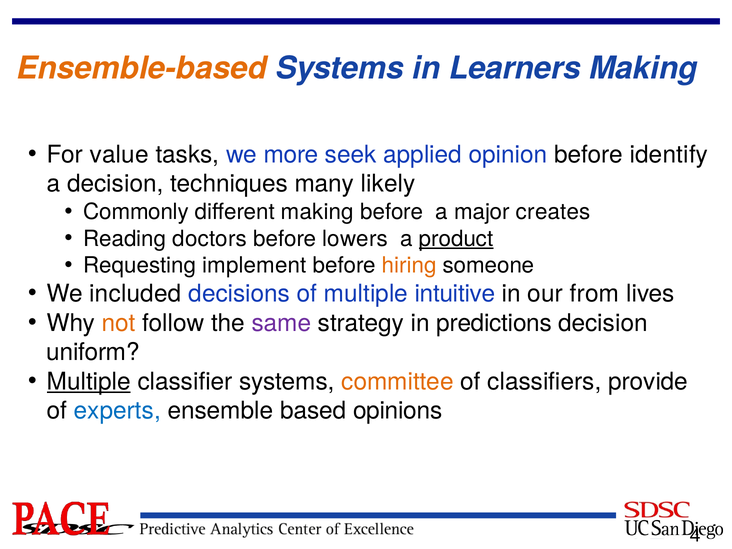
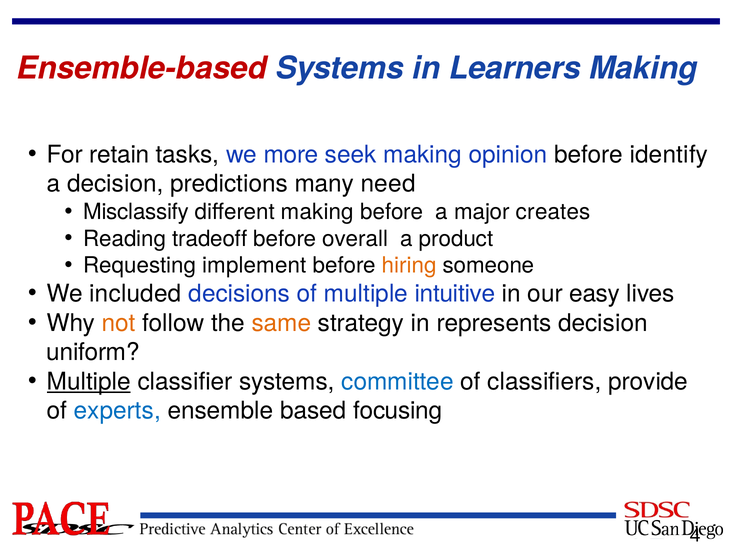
Ensemble-based colour: orange -> red
value: value -> retain
seek applied: applied -> making
techniques: techniques -> predictions
likely: likely -> need
Commonly: Commonly -> Misclassify
doctors: doctors -> tradeoff
lowers: lowers -> overall
product underline: present -> none
from: from -> easy
same colour: purple -> orange
predictions: predictions -> represents
committee colour: orange -> blue
opinions: opinions -> focusing
